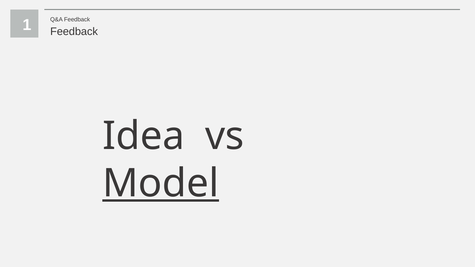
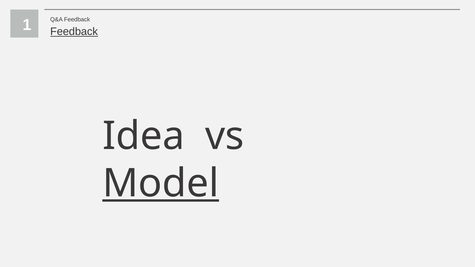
Feedback at (74, 32) underline: none -> present
